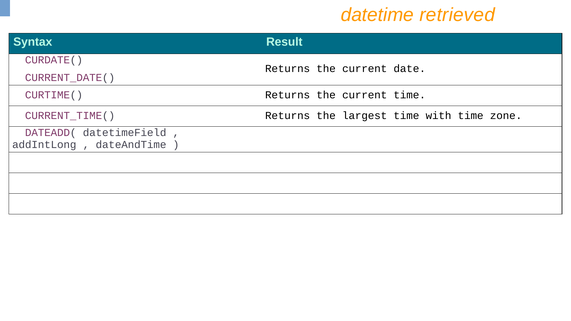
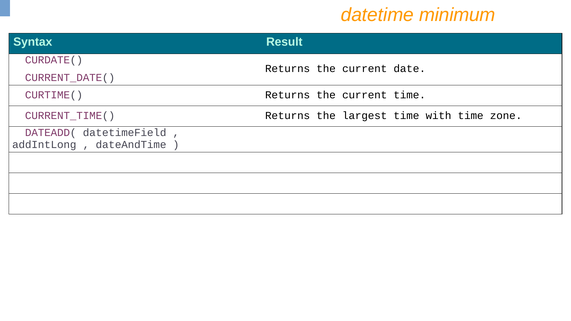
retrieved: retrieved -> minimum
